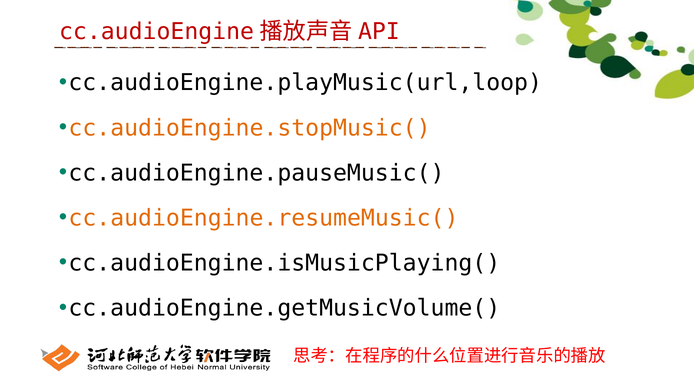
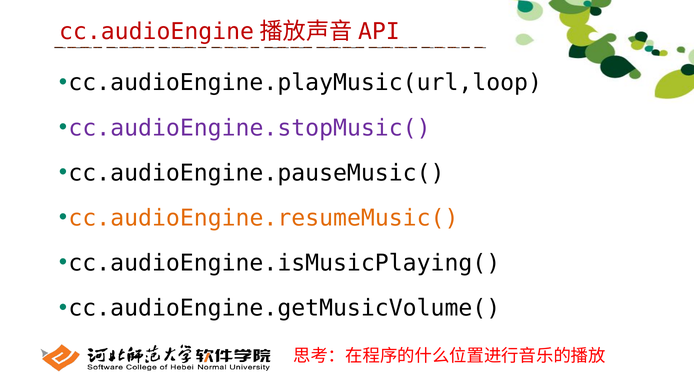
cc.audioEngine.stopMusic( colour: orange -> purple
